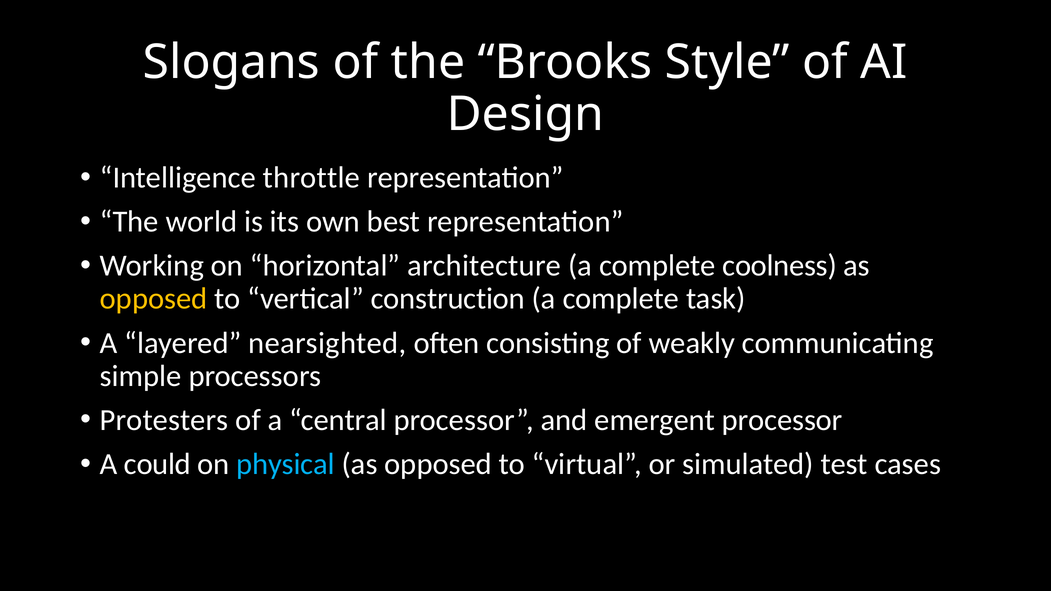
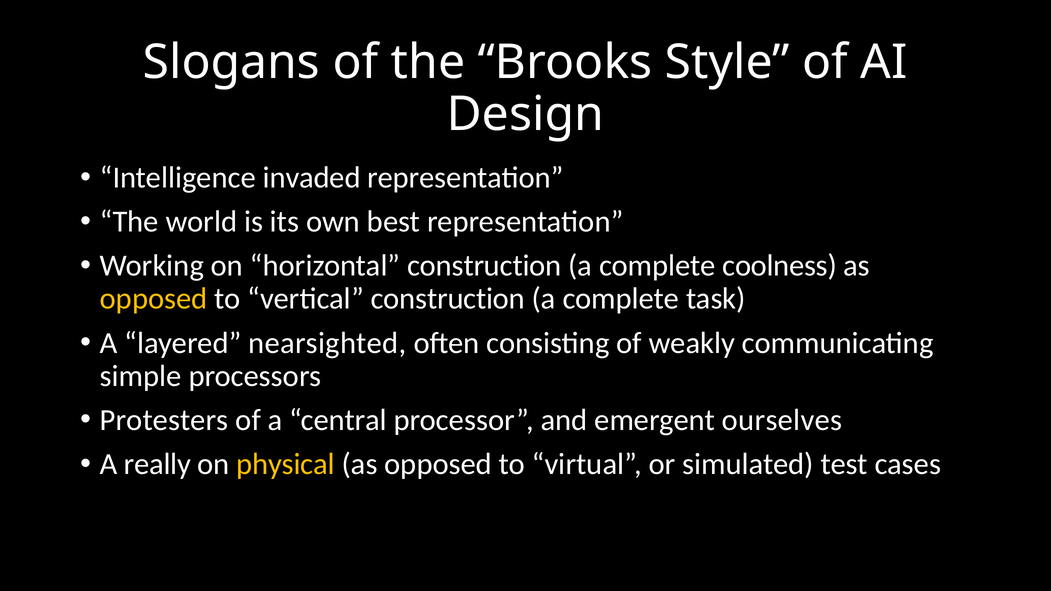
throttle: throttle -> invaded
horizontal architecture: architecture -> construction
emergent processor: processor -> ourselves
could: could -> really
physical colour: light blue -> yellow
